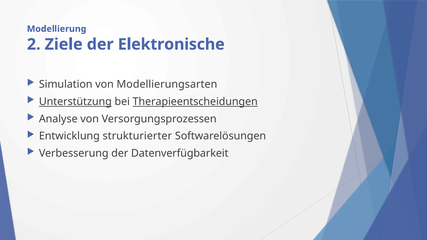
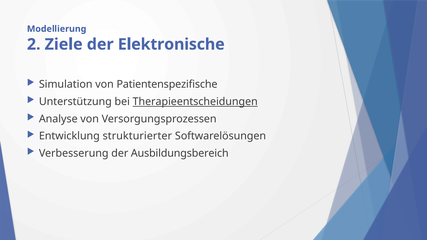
Modellierungsarten: Modellierungsarten -> Patientenspezifische
Unterstützung underline: present -> none
Datenverfügbarkeit: Datenverfügbarkeit -> Ausbildungsbereich
